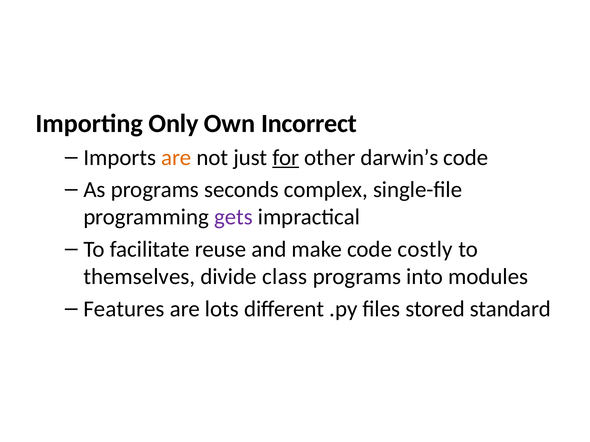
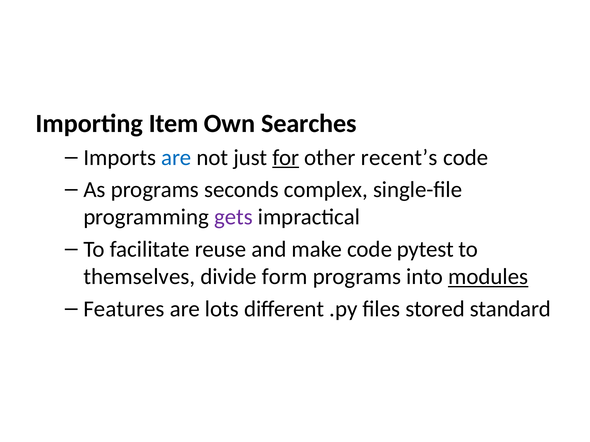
Only: Only -> Item
Incorrect: Incorrect -> Searches
are at (176, 158) colour: orange -> blue
darwin’s: darwin’s -> recent’s
costly: costly -> pytest
class: class -> form
modules underline: none -> present
